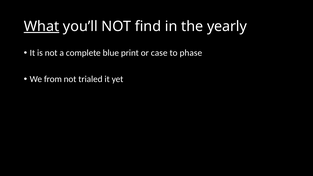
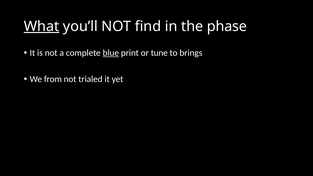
yearly: yearly -> phase
blue underline: none -> present
case: case -> tune
phase: phase -> brings
